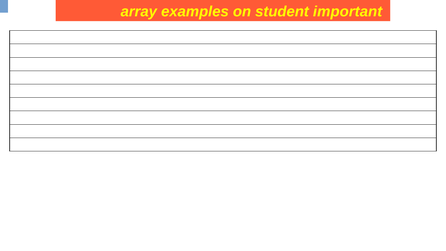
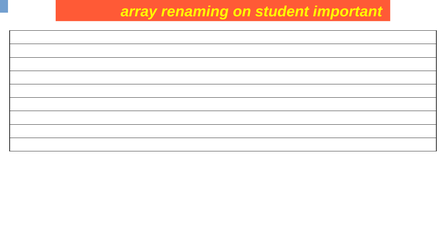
examples: examples -> renaming
